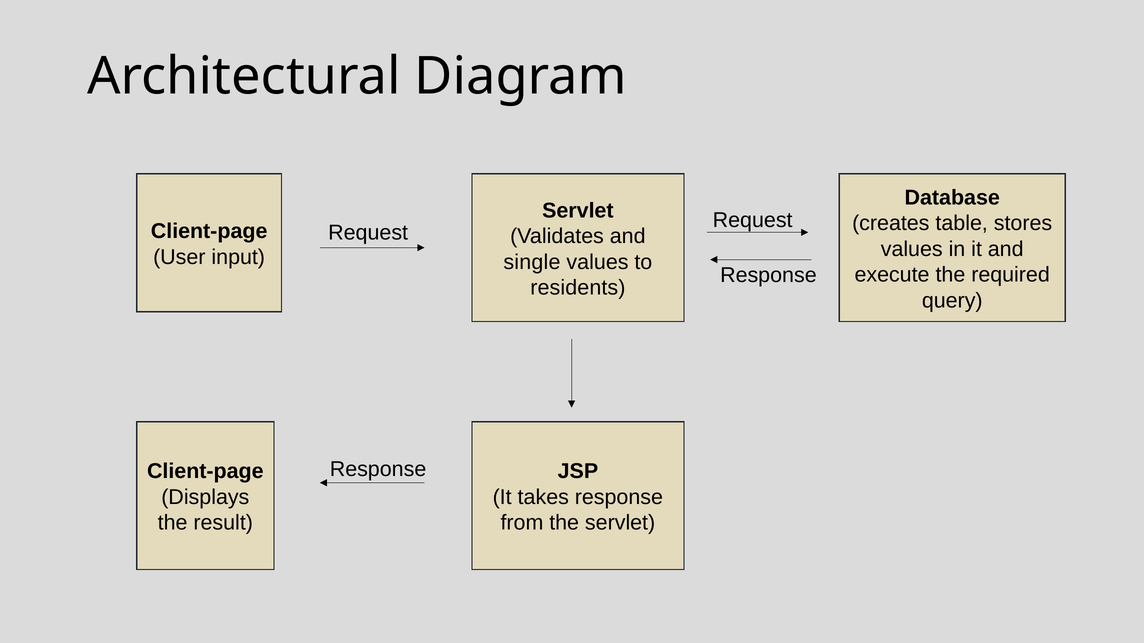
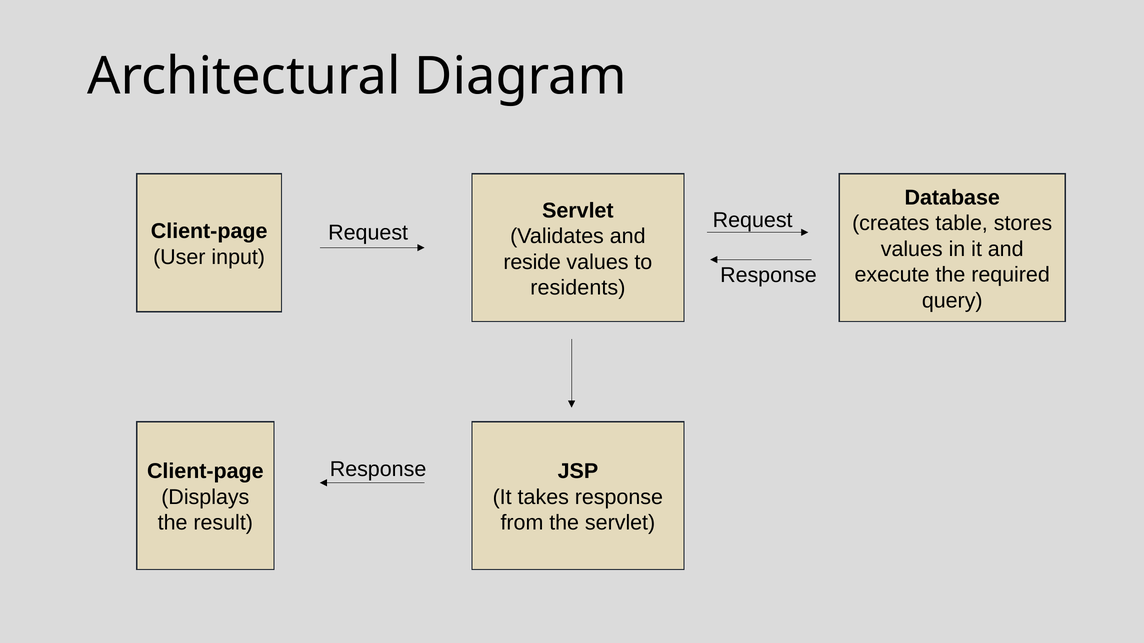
single: single -> reside
